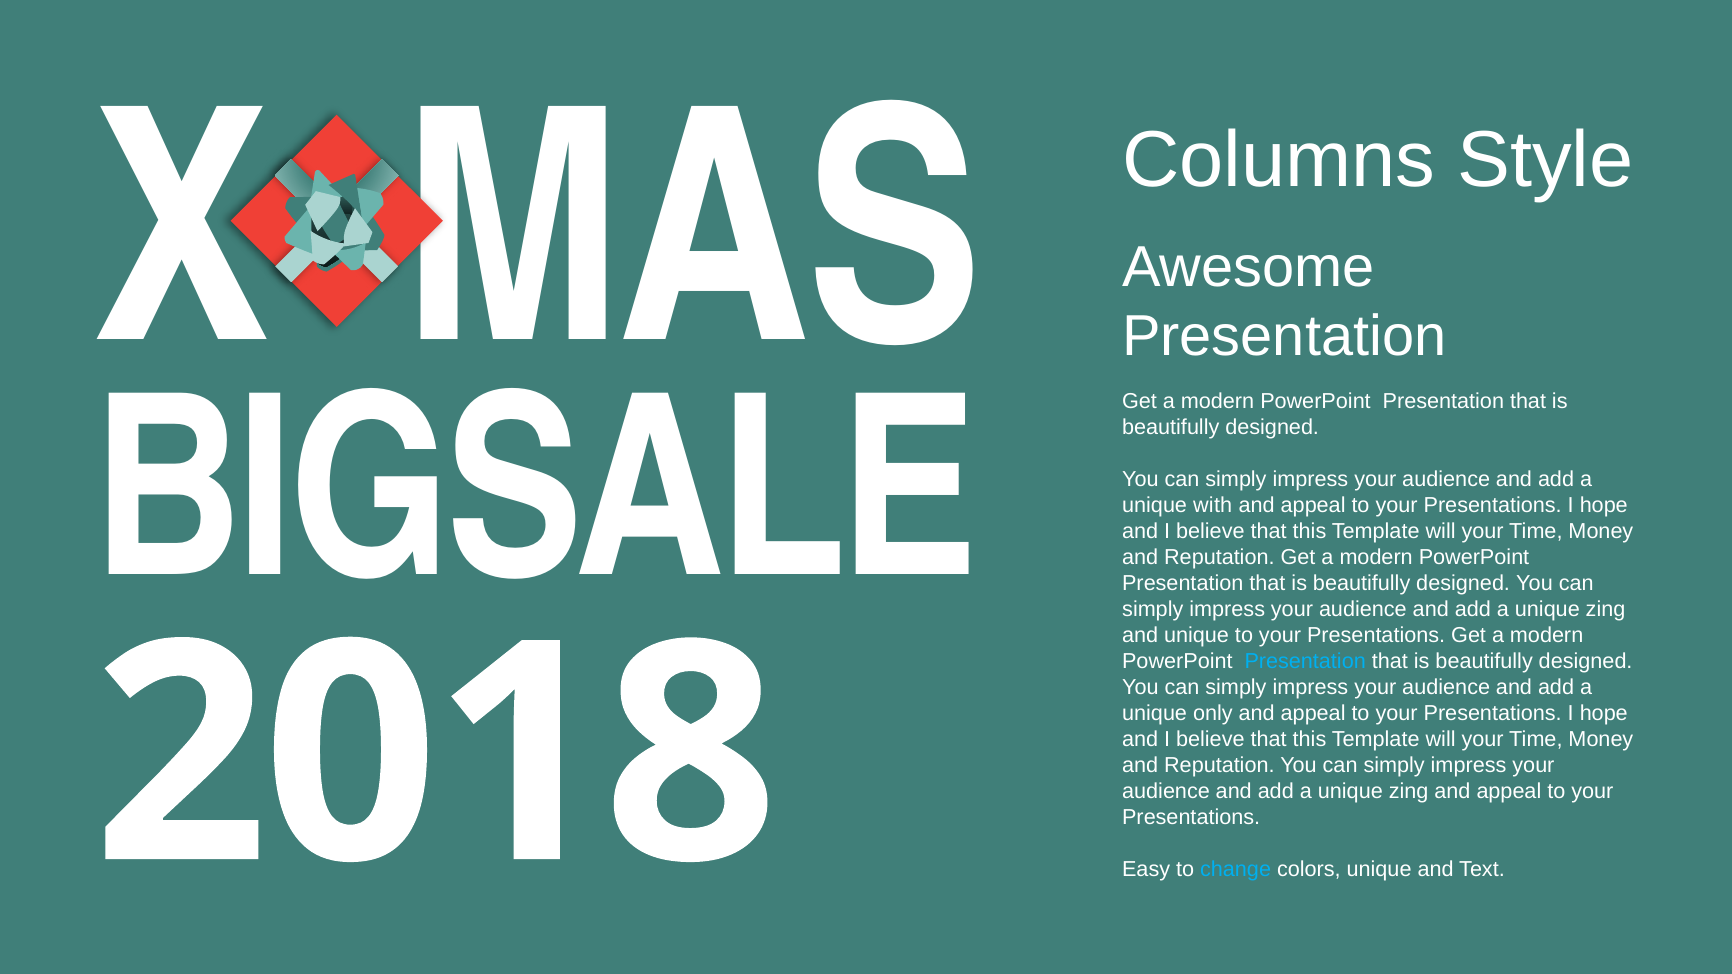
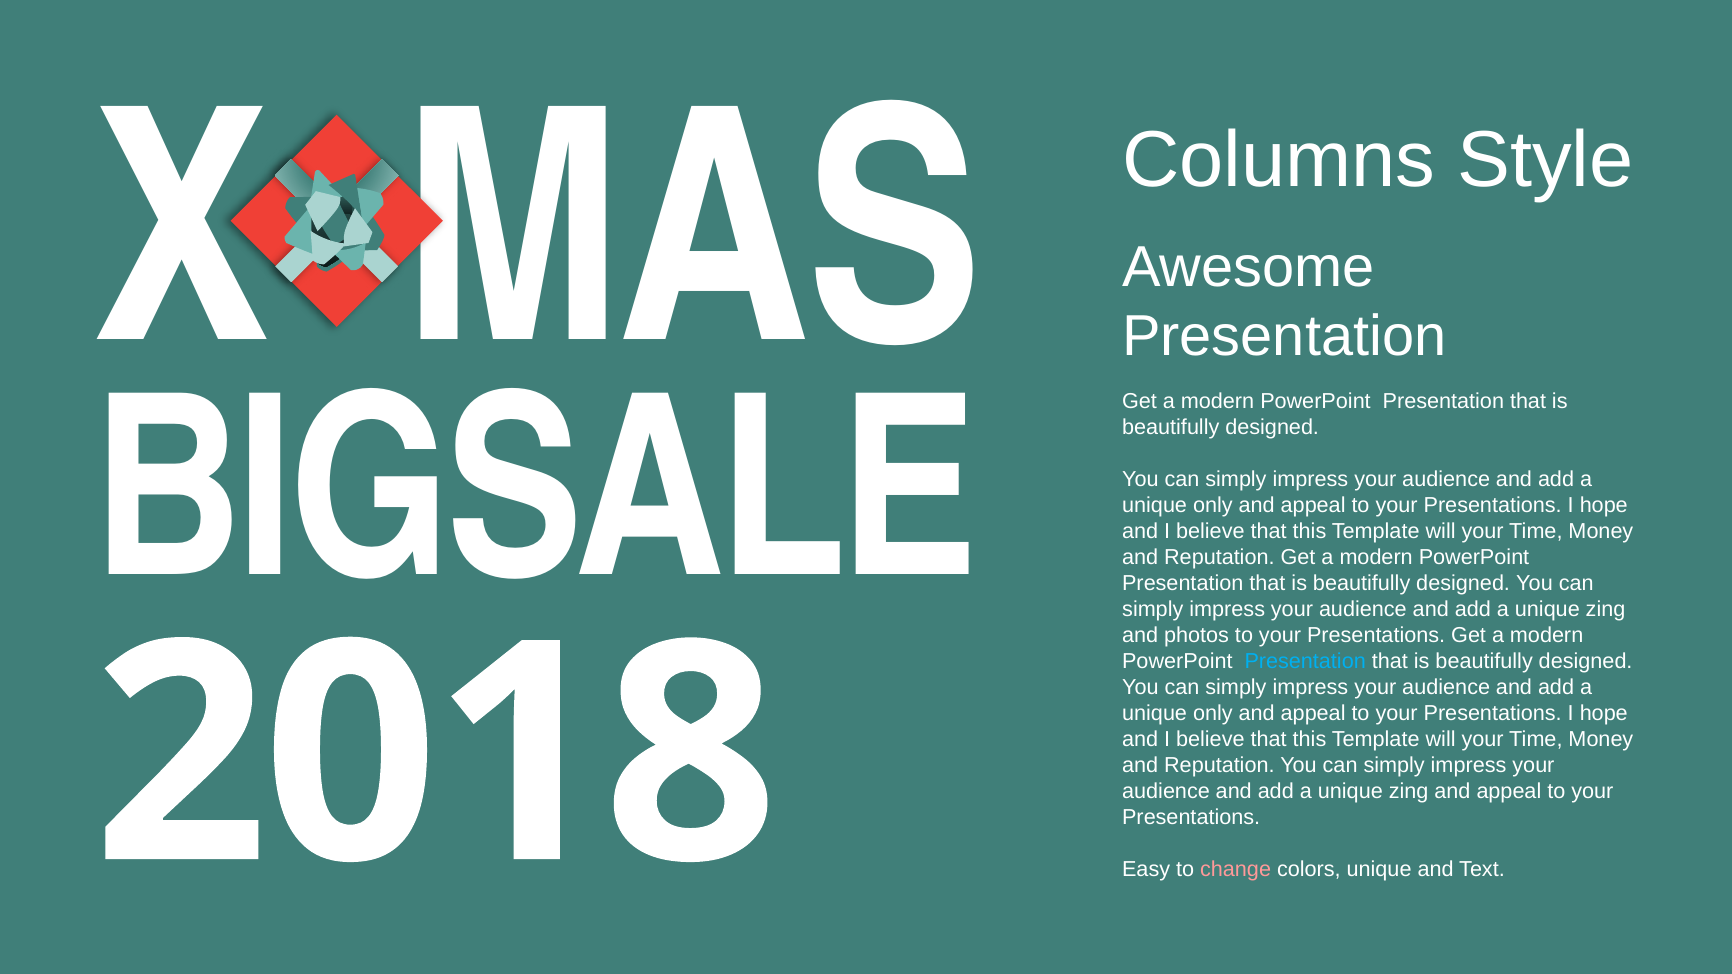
with at (1213, 506): with -> only
and unique: unique -> photos
change colour: light blue -> pink
